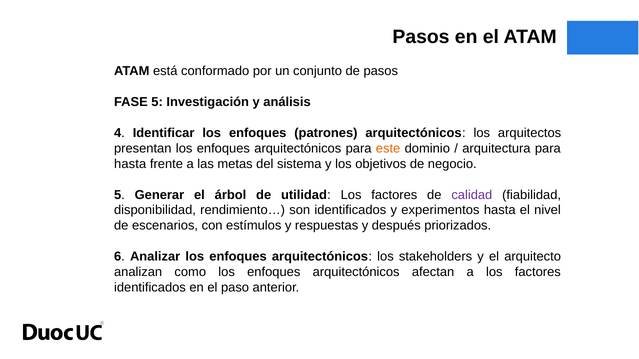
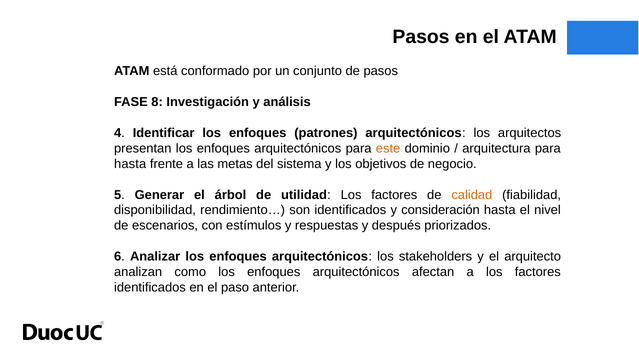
FASE 5: 5 -> 8
calidad colour: purple -> orange
experimentos: experimentos -> consideración
